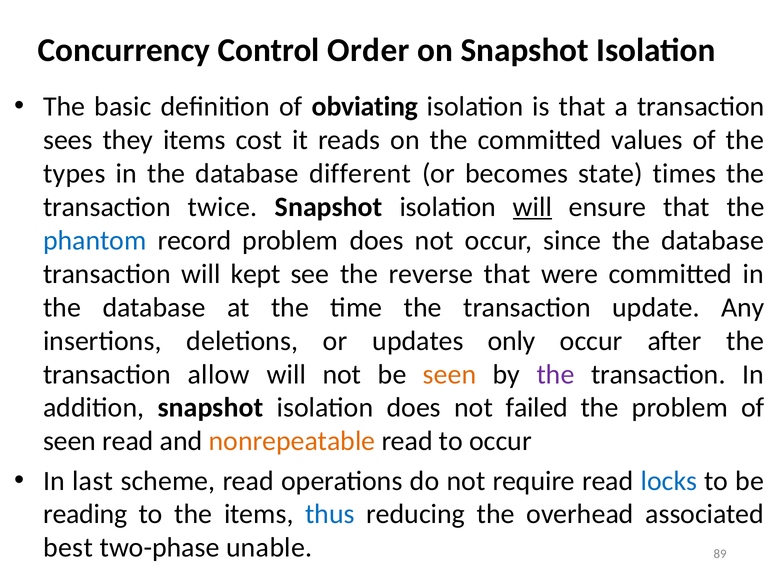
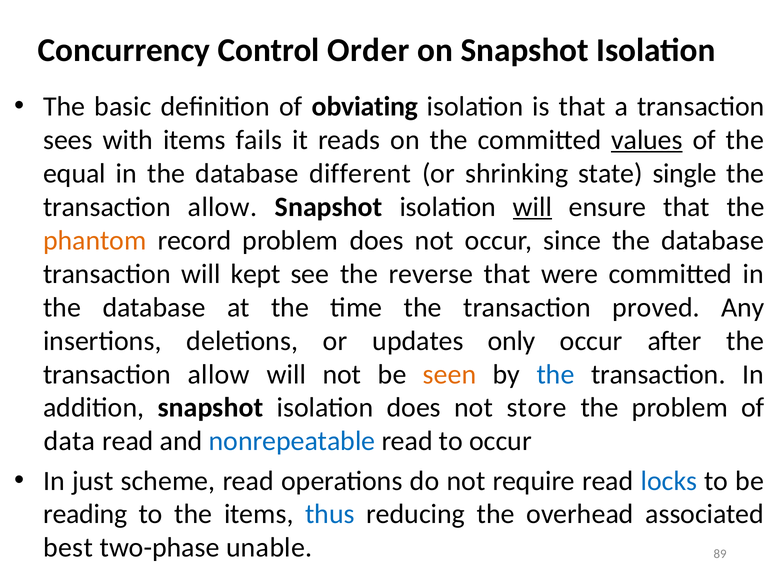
they: they -> with
cost: cost -> fails
values underline: none -> present
types: types -> equal
becomes: becomes -> shrinking
times: times -> single
twice at (223, 207): twice -> allow
phantom colour: blue -> orange
update: update -> proved
the at (556, 374) colour: purple -> blue
failed: failed -> store
seen at (70, 441): seen -> data
nonrepeatable colour: orange -> blue
last: last -> just
